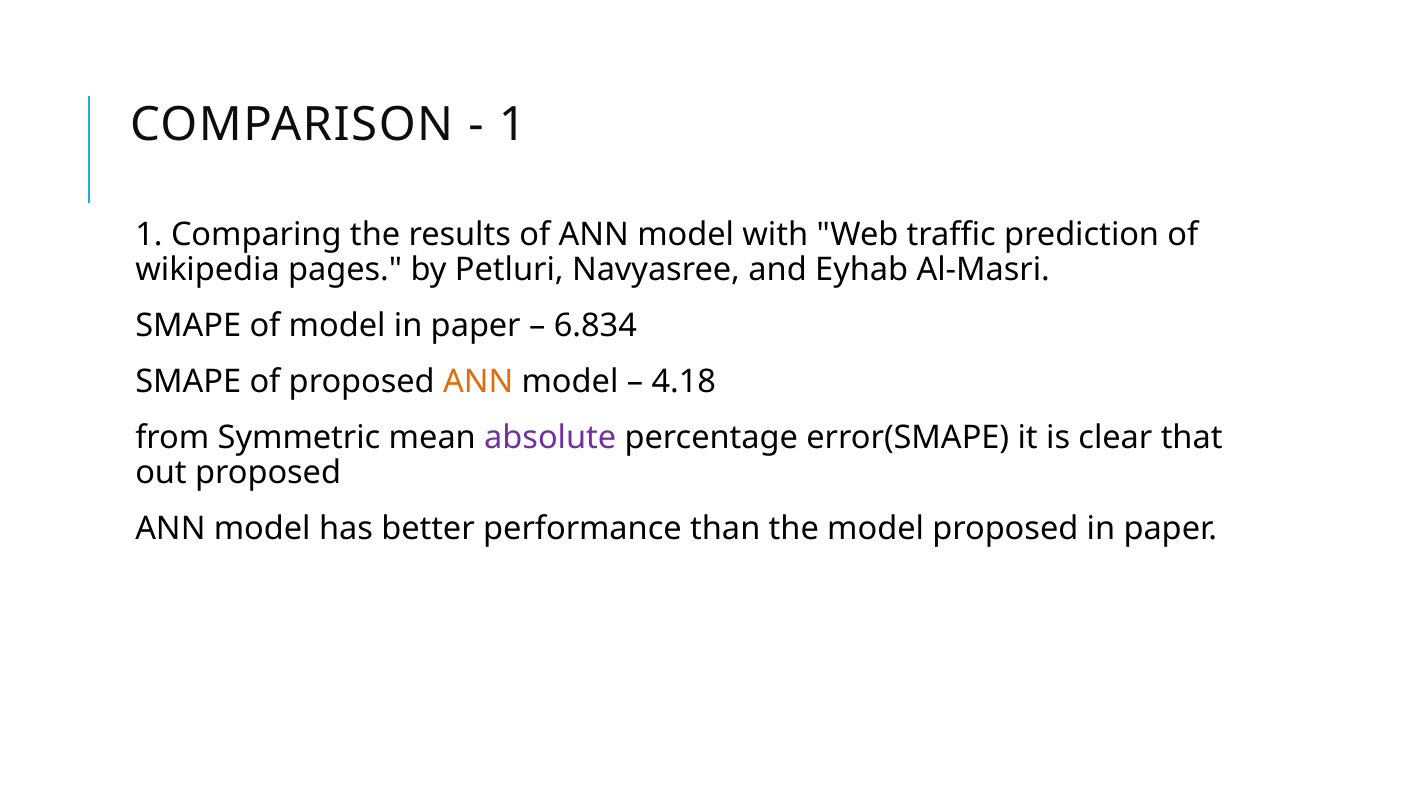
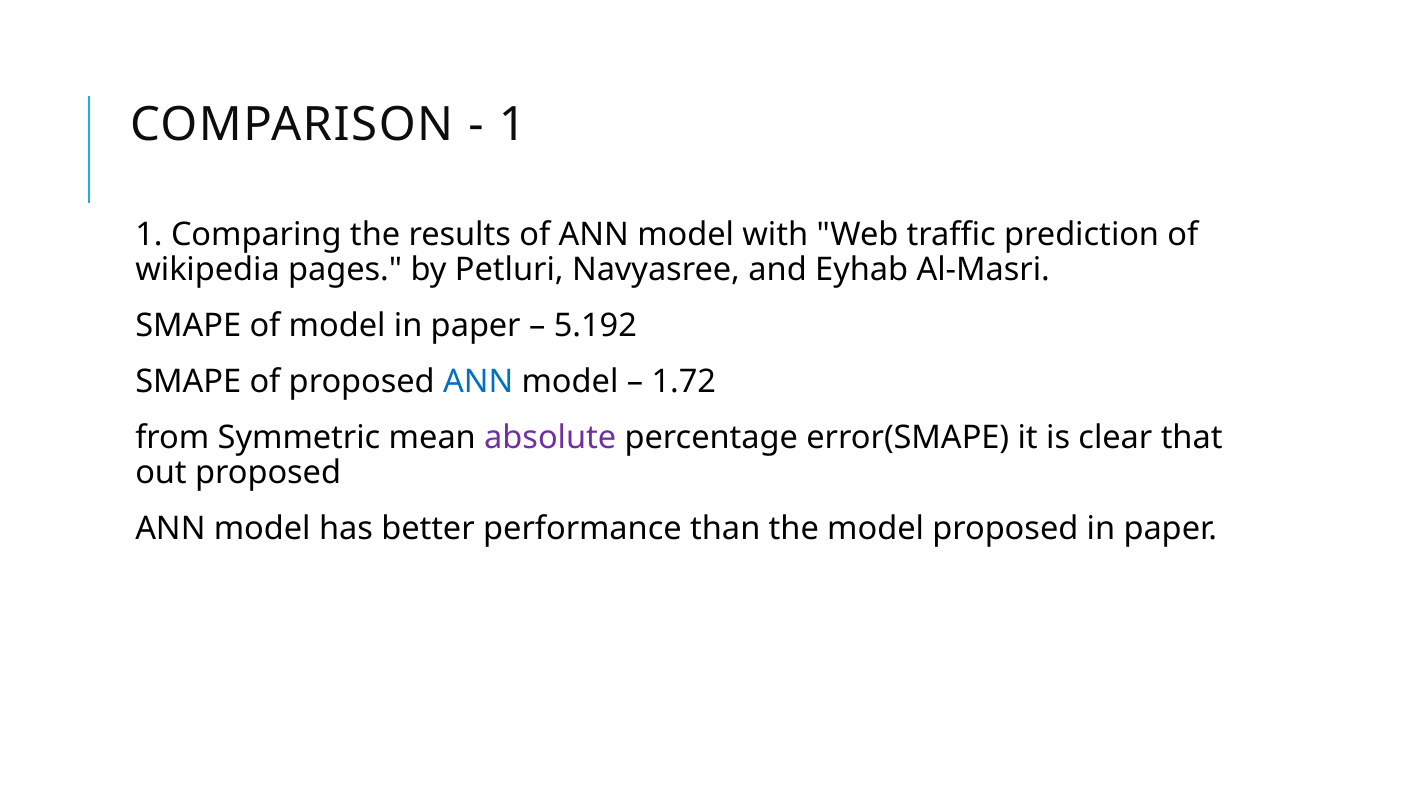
6.834: 6.834 -> 5.192
ANN at (478, 382) colour: orange -> blue
4.18: 4.18 -> 1.72
